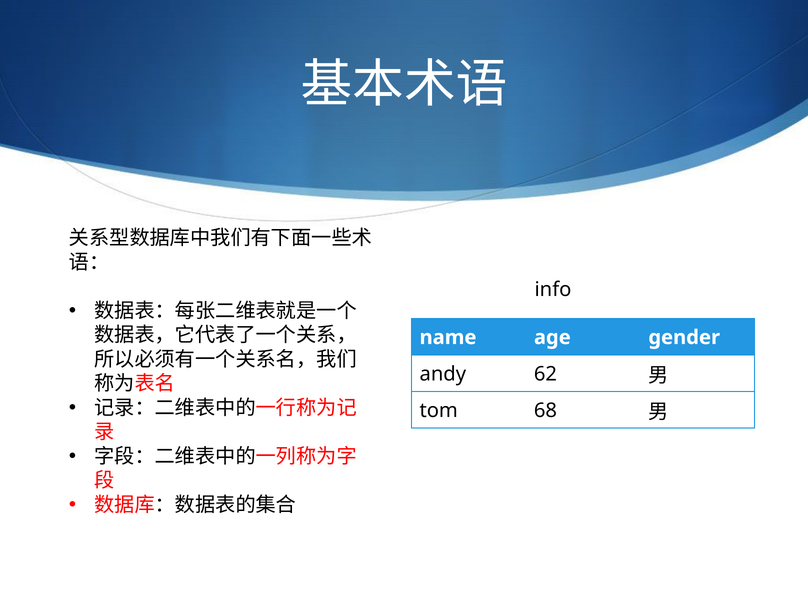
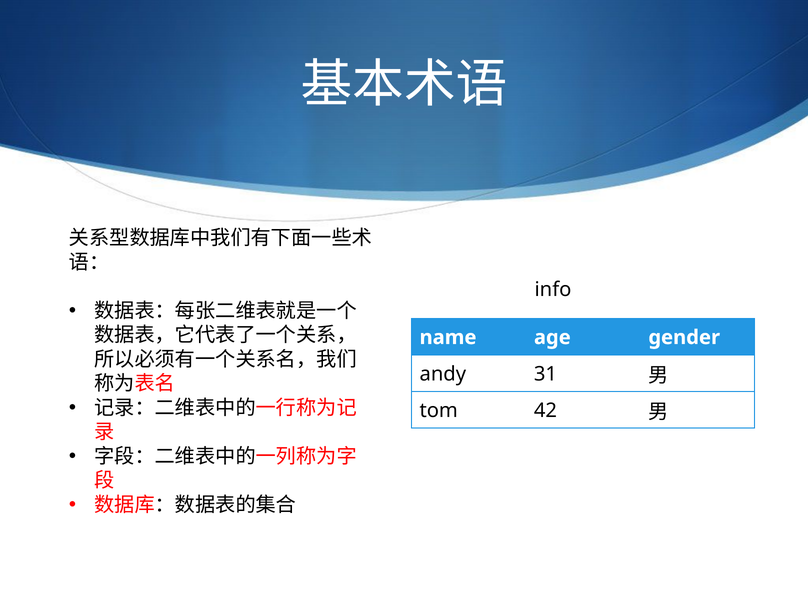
62: 62 -> 31
68: 68 -> 42
